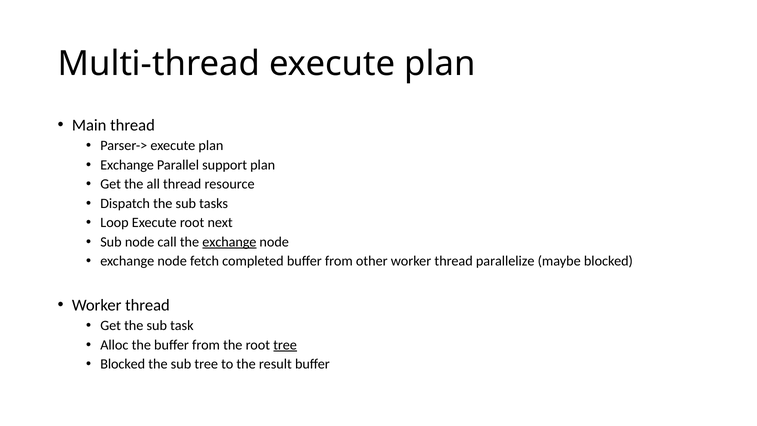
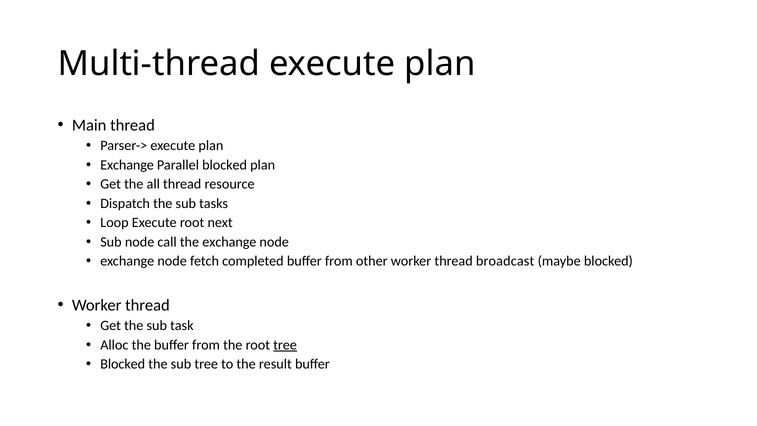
Parallel support: support -> blocked
exchange at (229, 242) underline: present -> none
parallelize: parallelize -> broadcast
